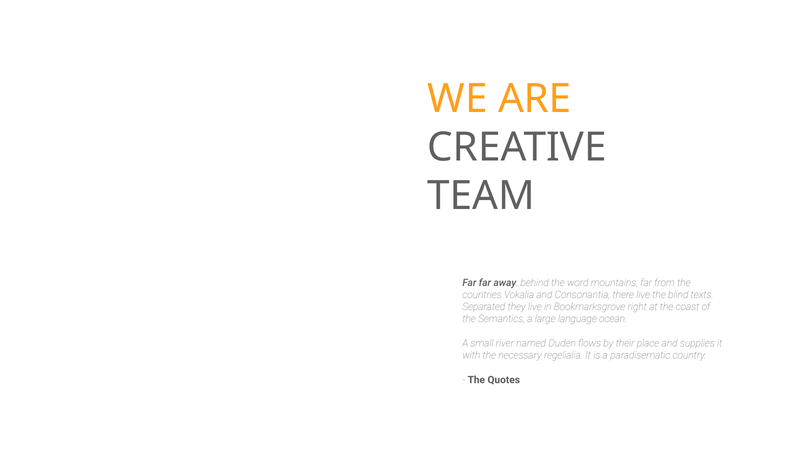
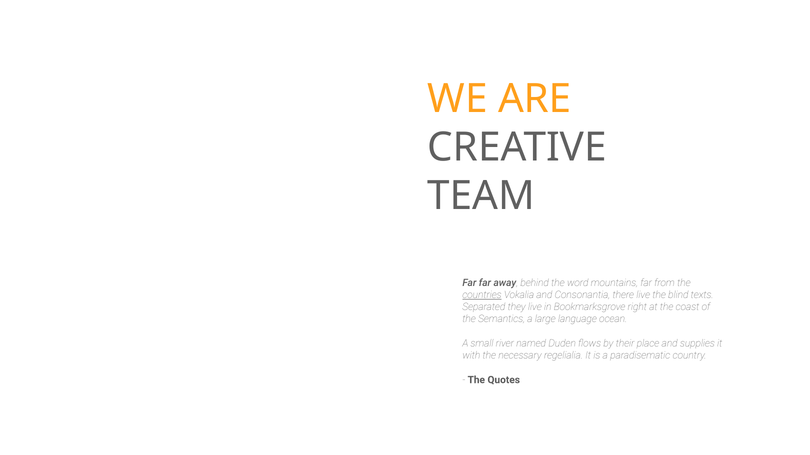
countries underline: none -> present
